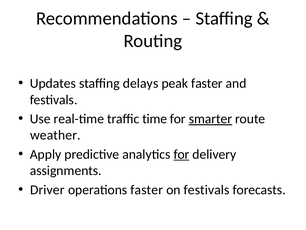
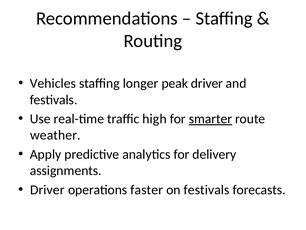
Updates: Updates -> Vehicles
delays: delays -> longer
peak faster: faster -> driver
time: time -> high
for at (181, 154) underline: present -> none
